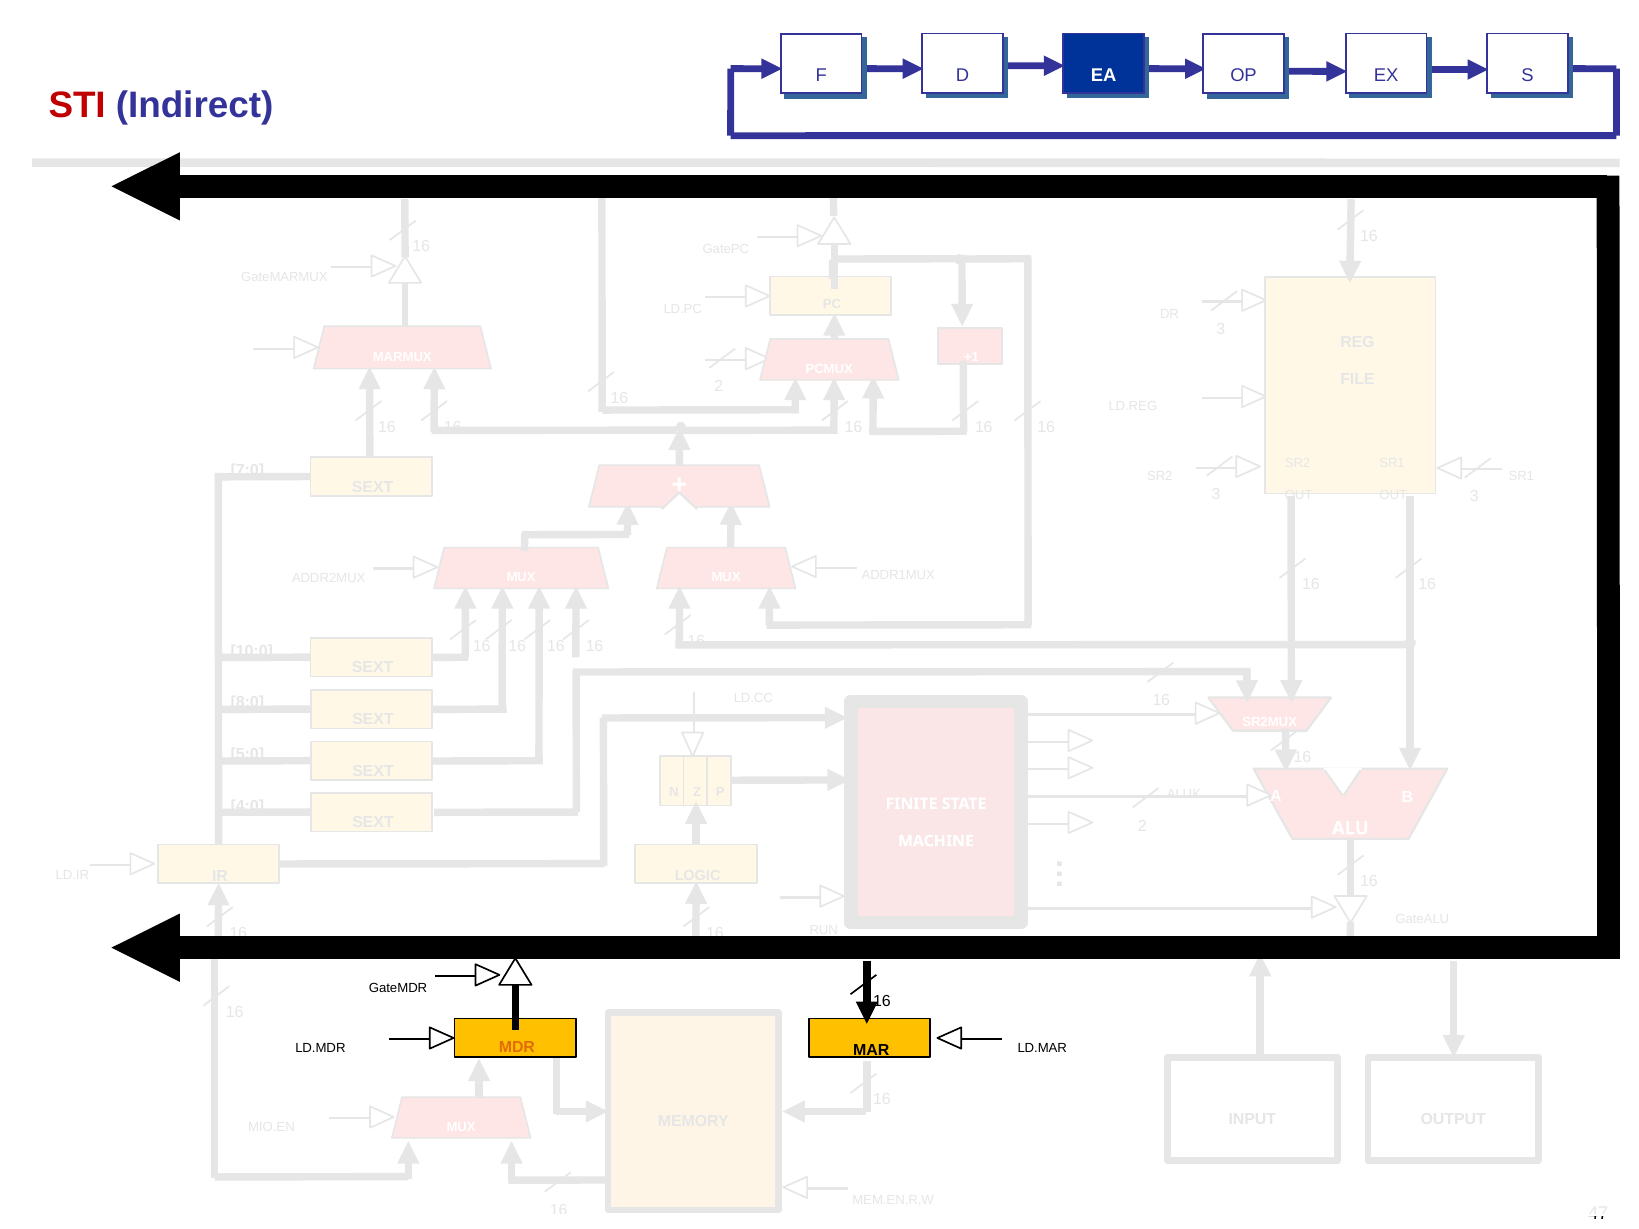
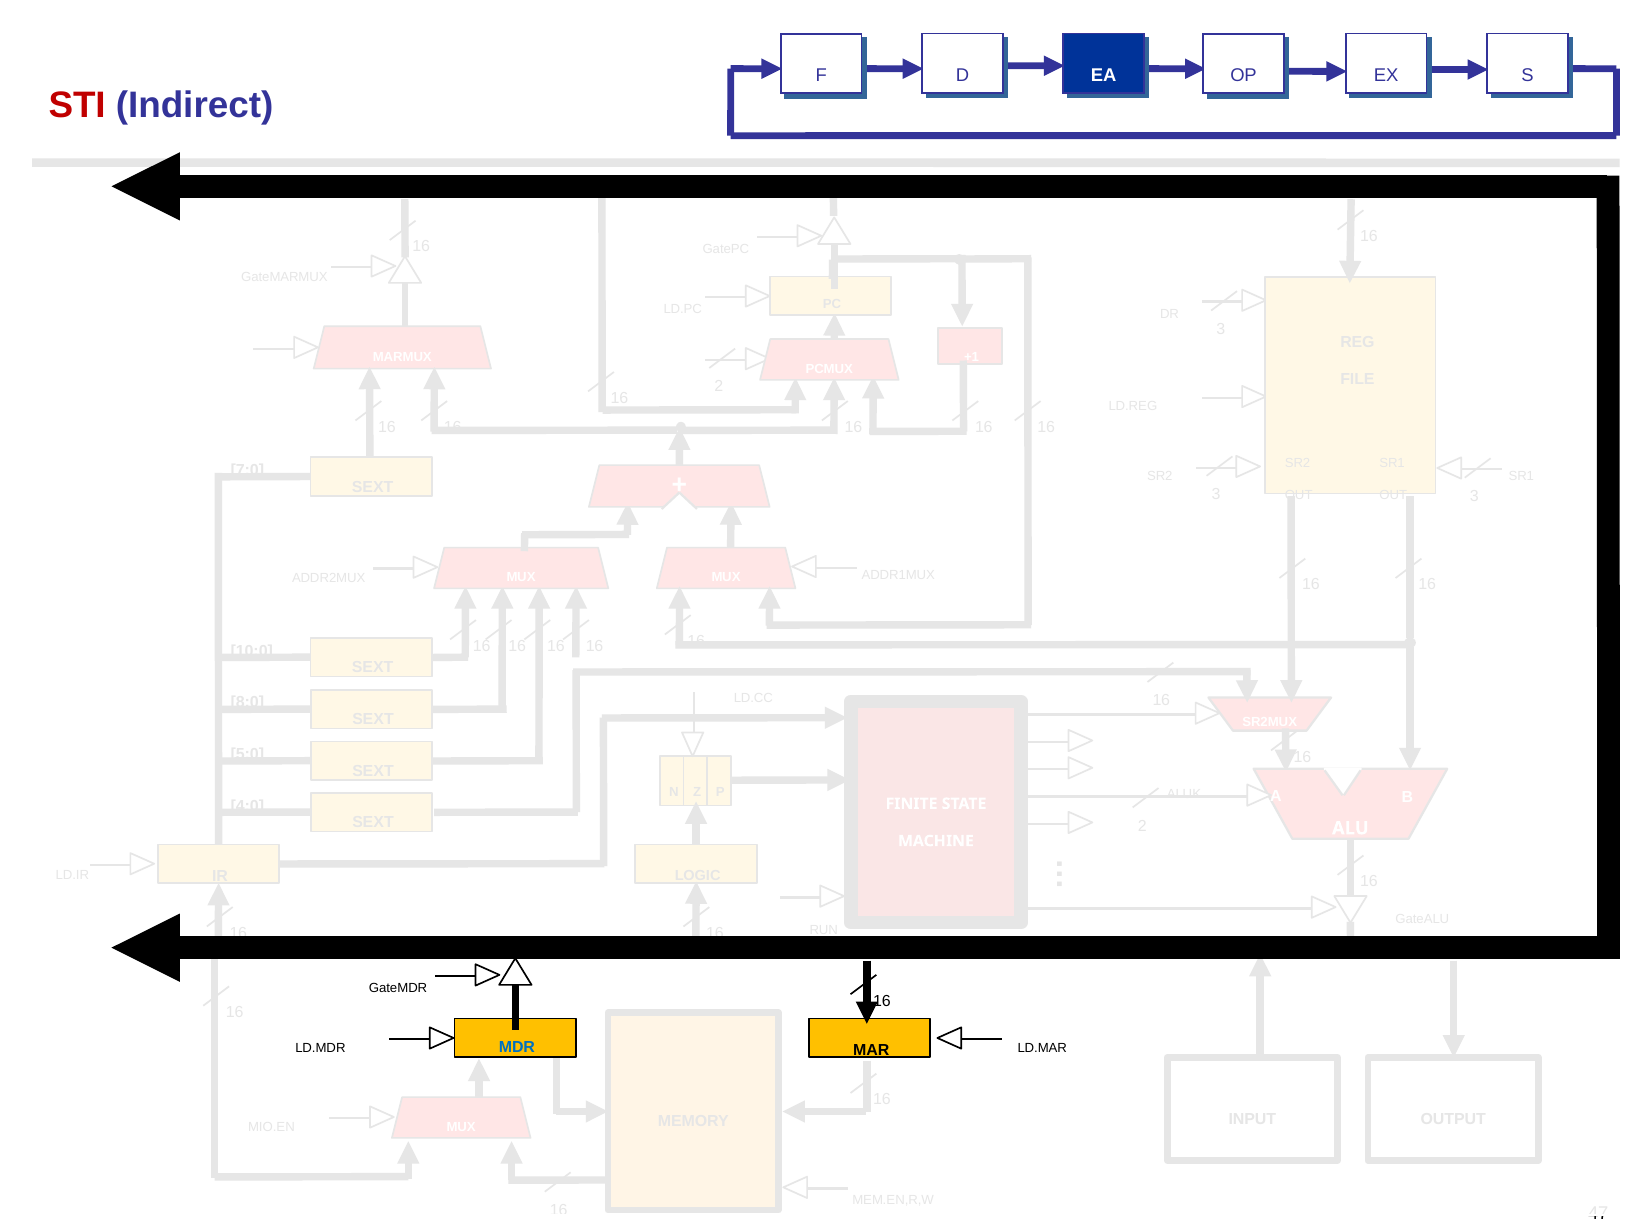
MDR colour: orange -> blue
